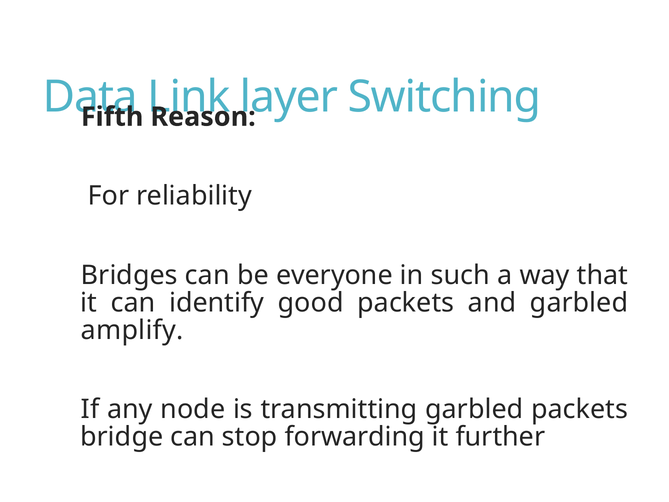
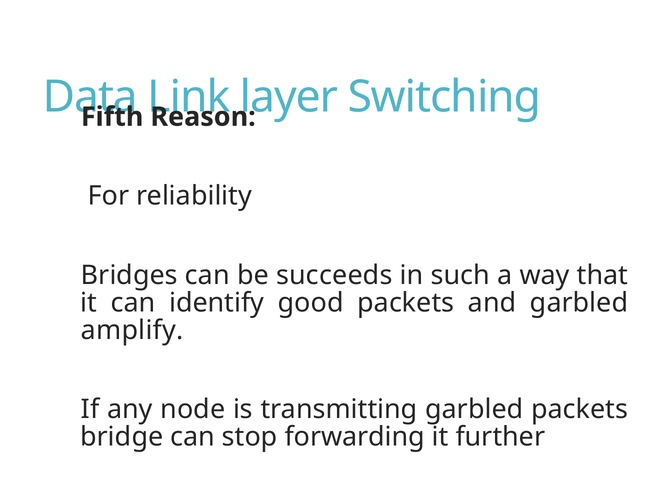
everyone: everyone -> succeeds
